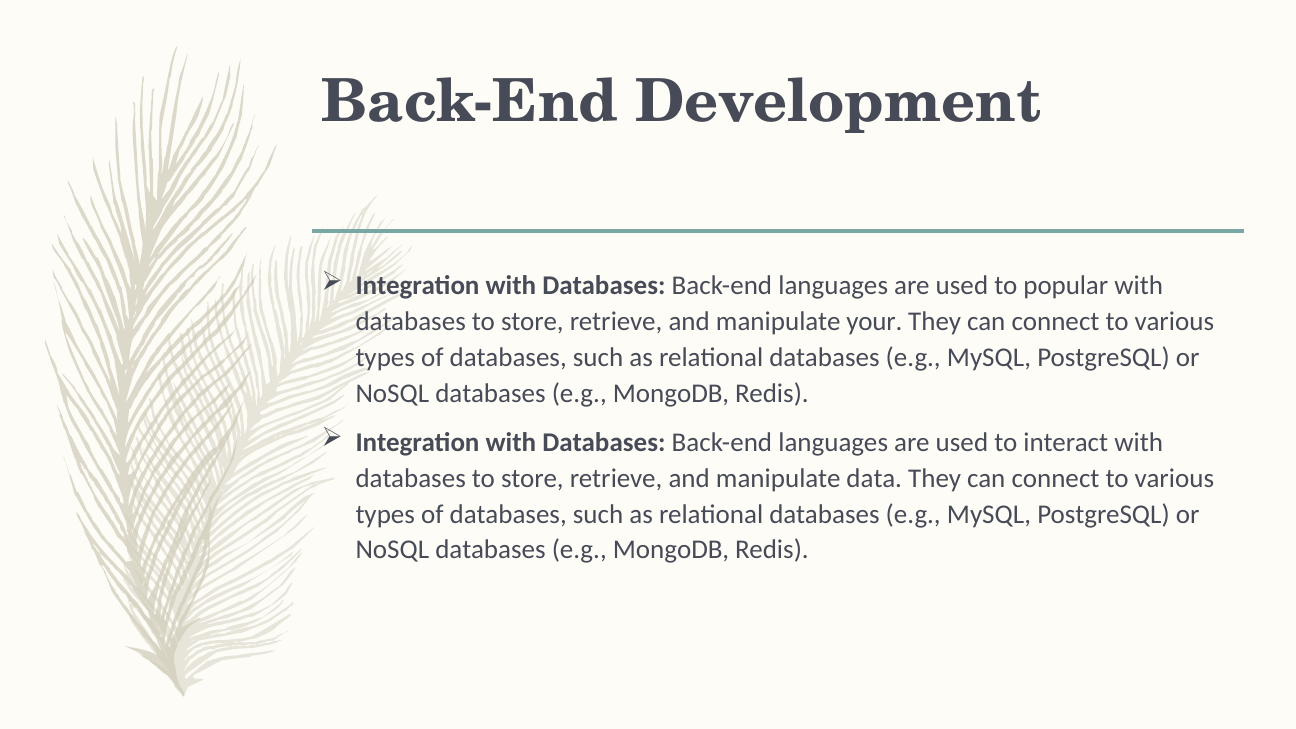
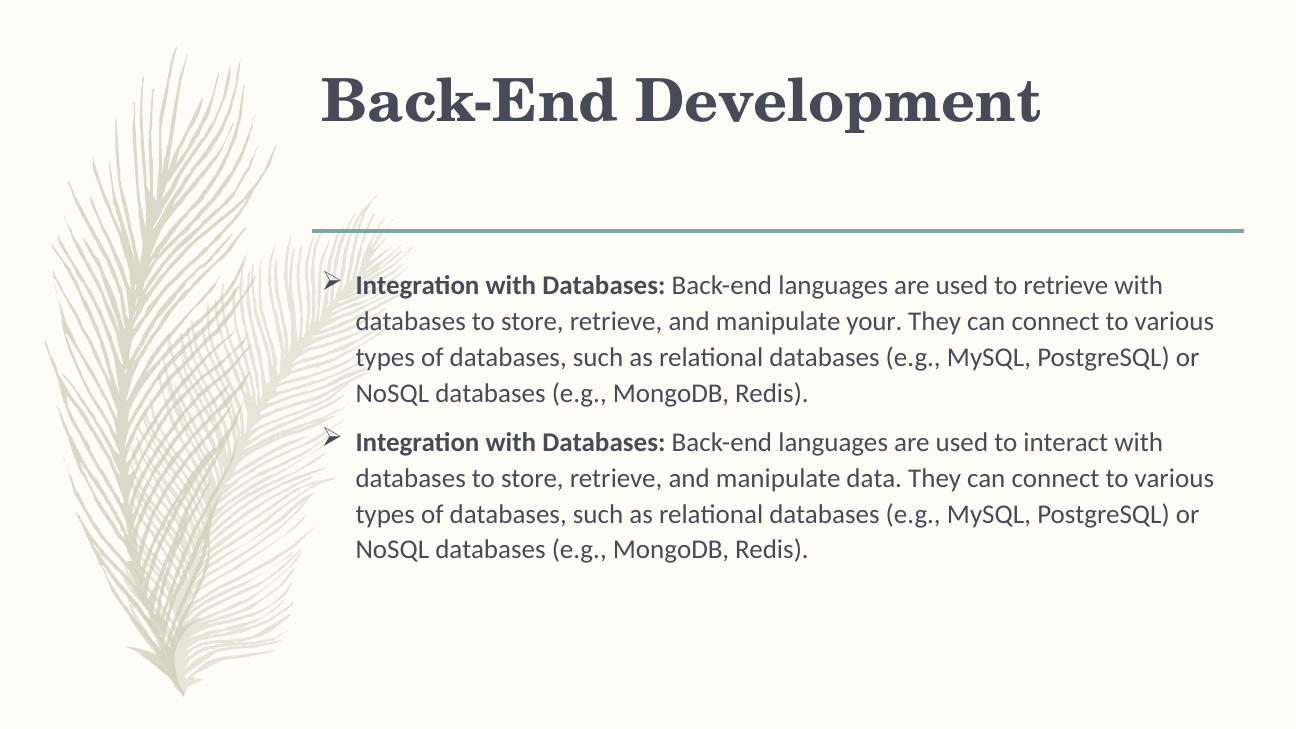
to popular: popular -> retrieve
